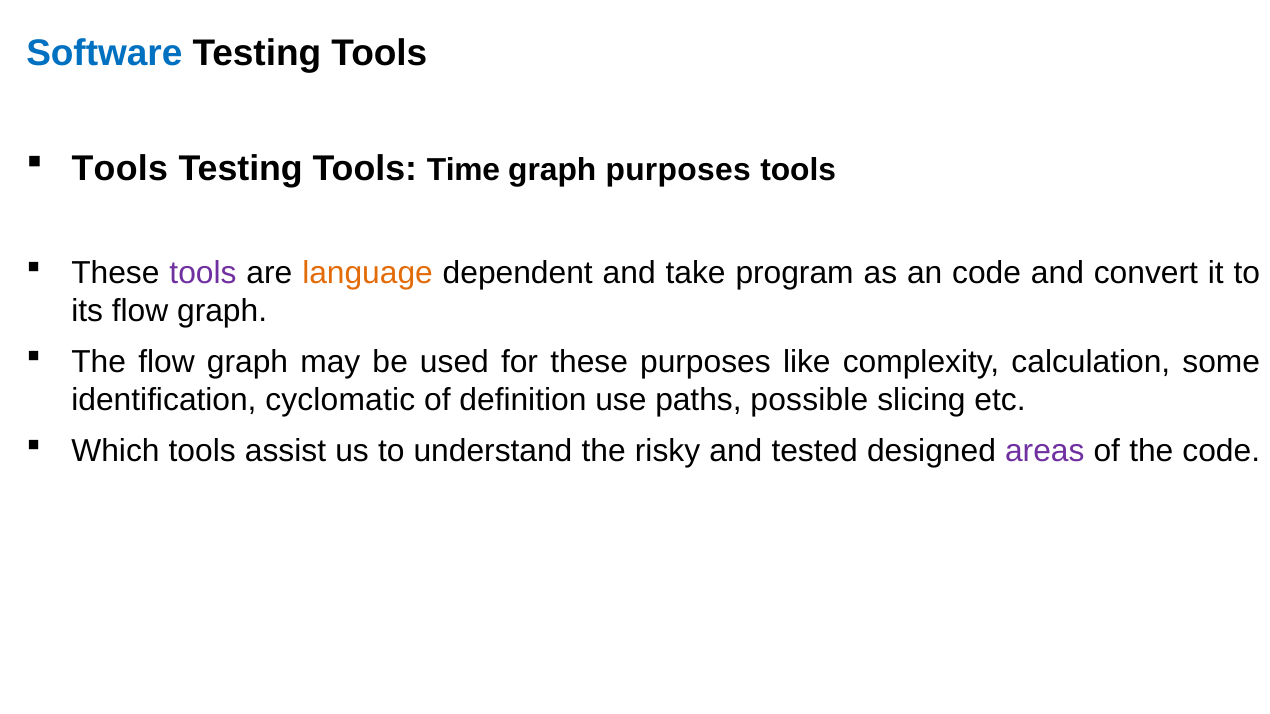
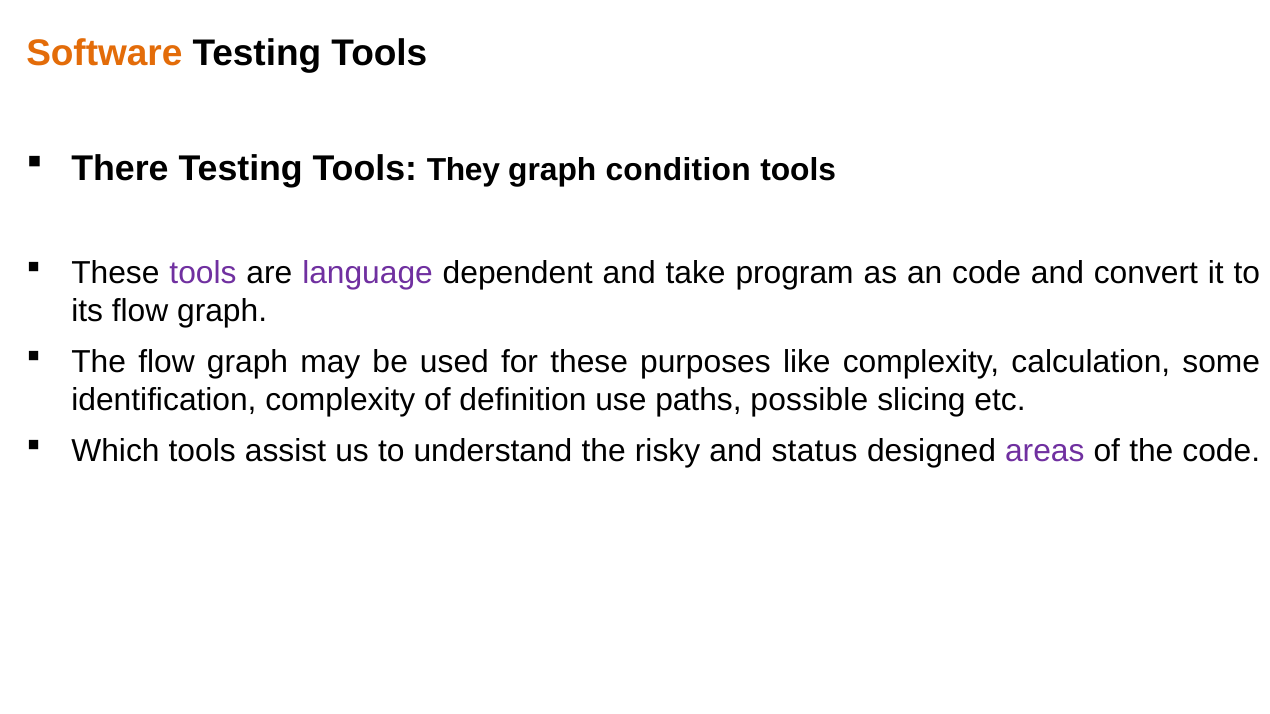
Software colour: blue -> orange
Tools at (120, 169): Tools -> There
Time: Time -> They
graph purposes: purposes -> condition
language colour: orange -> purple
identification cyclomatic: cyclomatic -> complexity
tested: tested -> status
